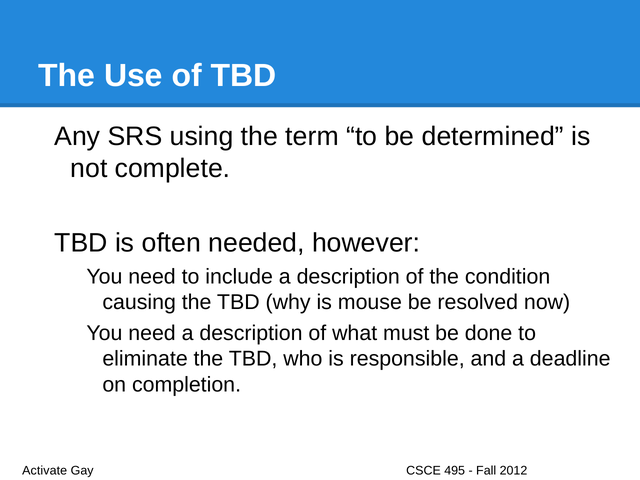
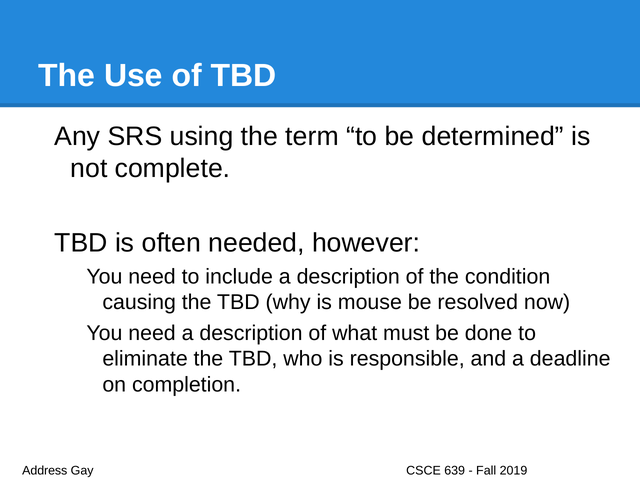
Activate: Activate -> Address
495: 495 -> 639
2012: 2012 -> 2019
